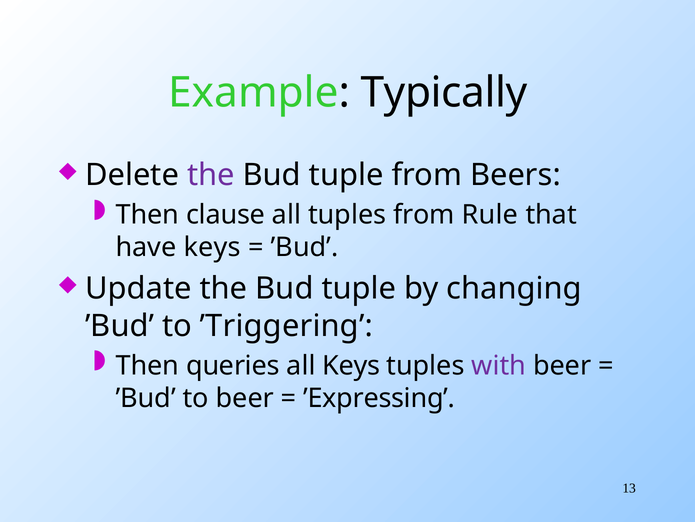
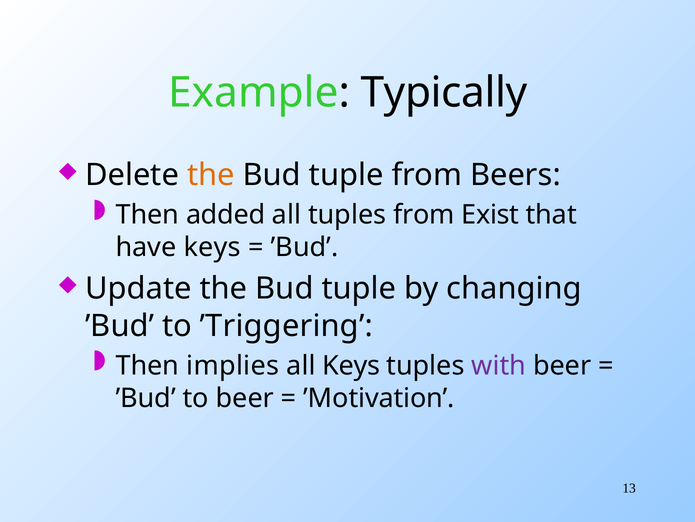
the at (211, 175) colour: purple -> orange
clause: clause -> added
Rule: Rule -> Exist
queries: queries -> implies
’Expressing: ’Expressing -> ’Motivation
